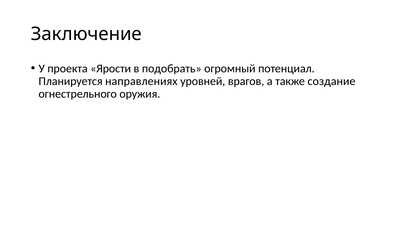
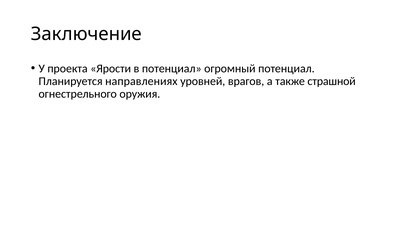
в подобрать: подобрать -> потенциал
создание: создание -> страшной
